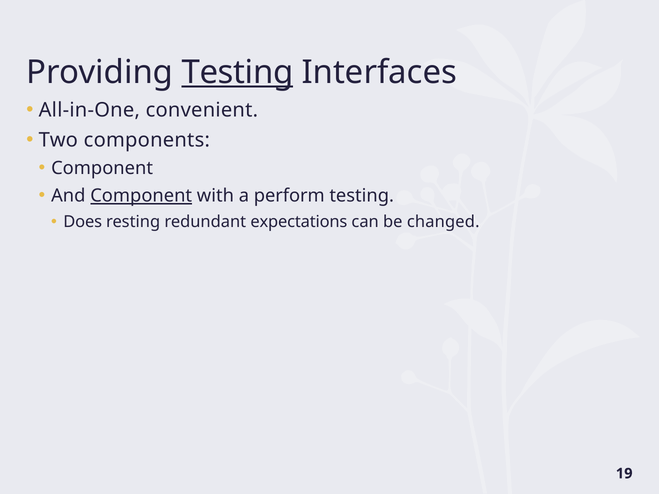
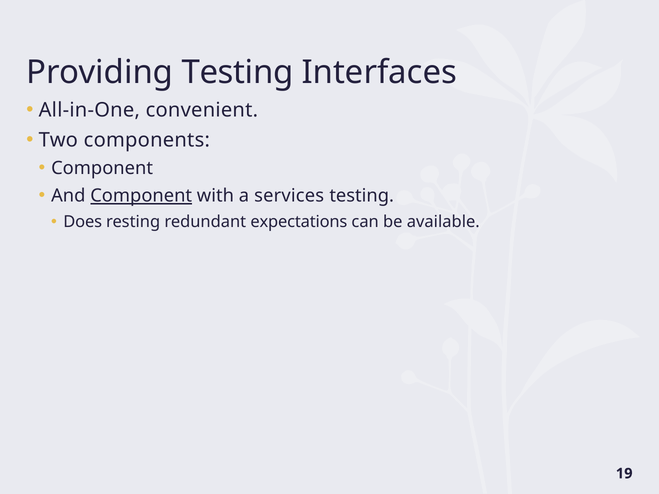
Testing at (238, 73) underline: present -> none
perform: perform -> services
changed: changed -> available
